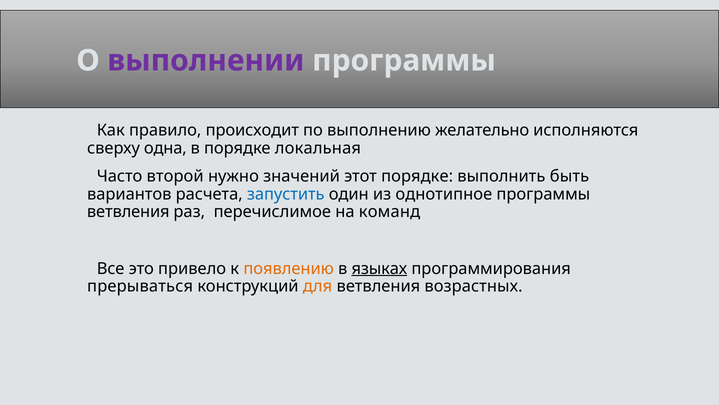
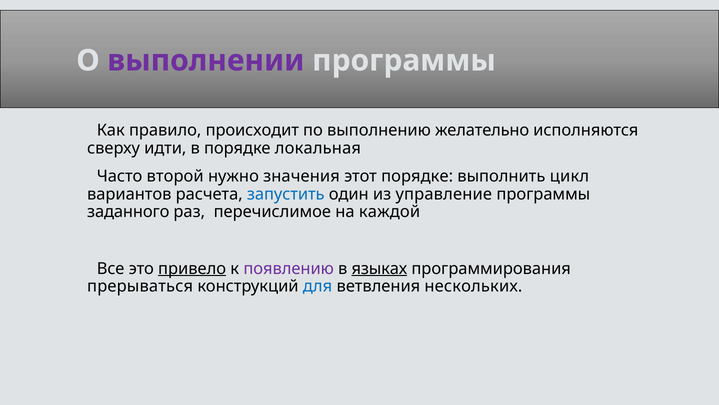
одна: одна -> идти
значений: значений -> значения
быть: быть -> цикл
однотипное: однотипное -> управление
ветвления at (128, 212): ветвления -> заданного
команд: команд -> каждой
привело underline: none -> present
появлению colour: orange -> purple
для colour: orange -> blue
возрастных: возрастных -> нескольких
